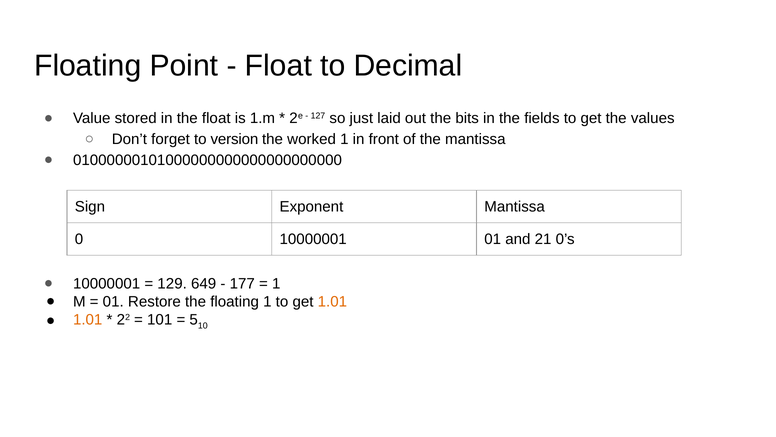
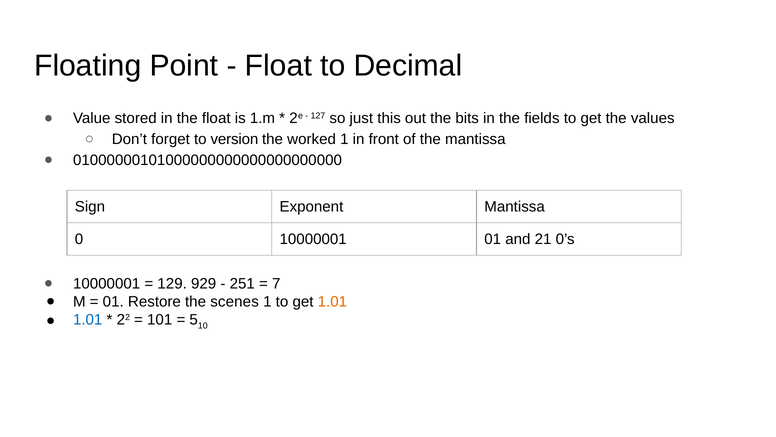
laid: laid -> this
649: 649 -> 929
177: 177 -> 251
1 at (276, 283): 1 -> 7
the floating: floating -> scenes
1.01 at (88, 320) colour: orange -> blue
